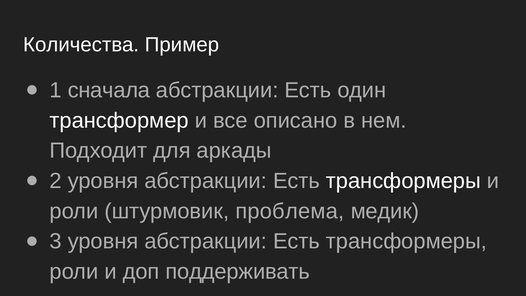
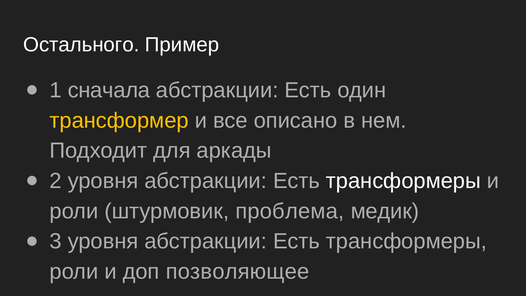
Количества: Количества -> Остального
трансформер colour: white -> yellow
поддерживать: поддерживать -> позволяющее
